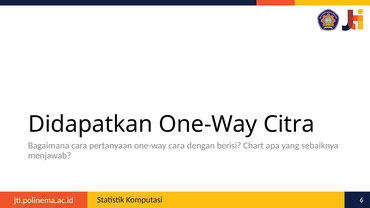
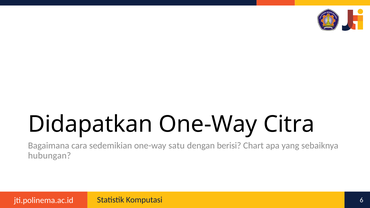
pertanyaan: pertanyaan -> sedemikian
one-way cara: cara -> satu
menjawab: menjawab -> hubungan
